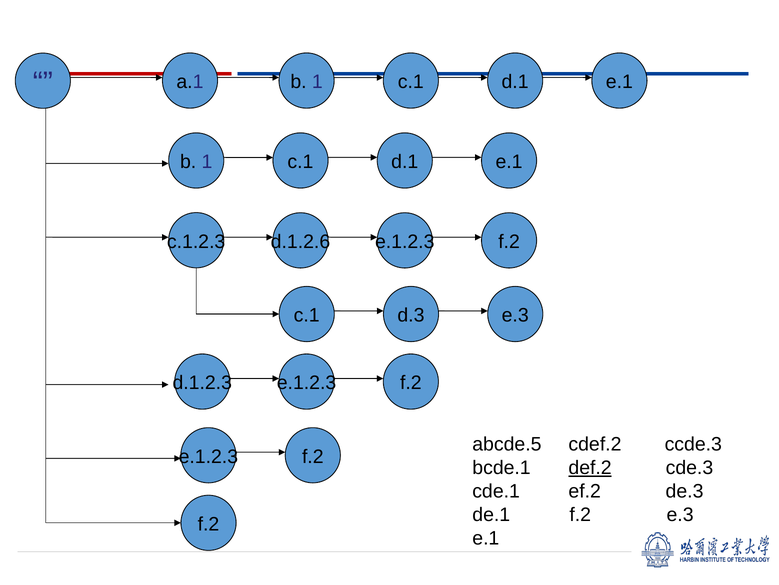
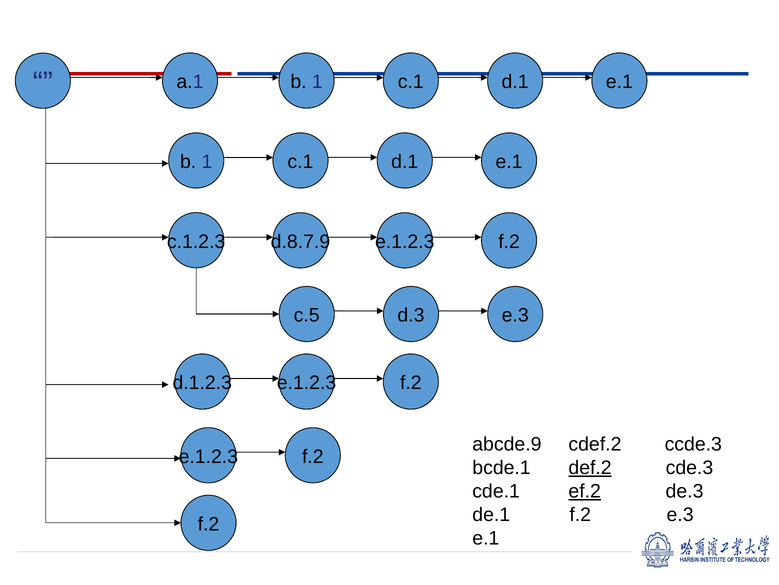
d.1.2.6: d.1.2.6 -> d.8.7.9
c.1 at (307, 315): c.1 -> c.5
abcde.5: abcde.5 -> abcde.9
ef.2 underline: none -> present
